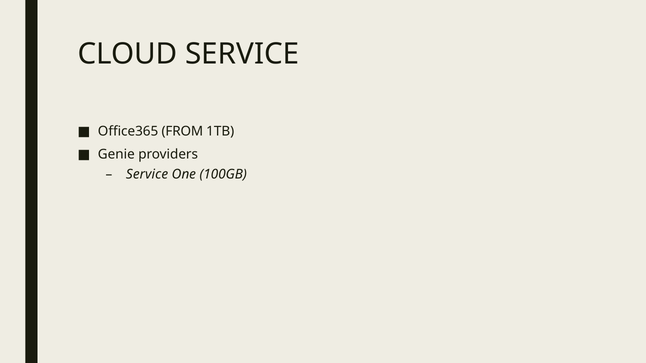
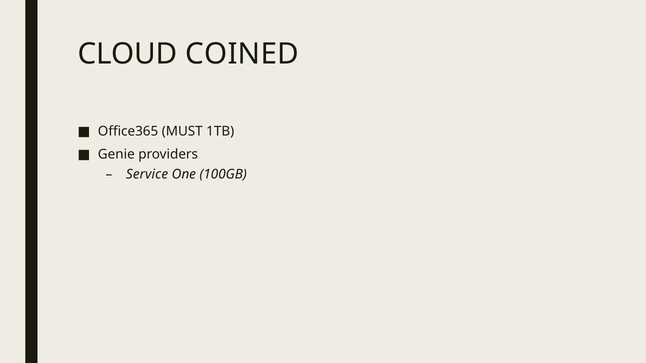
CLOUD SERVICE: SERVICE -> COINED
FROM: FROM -> MUST
